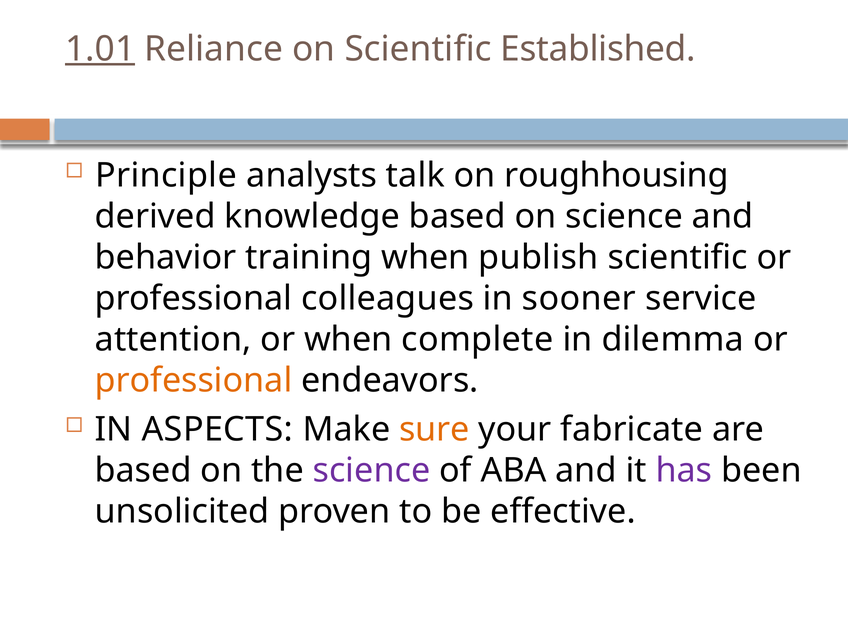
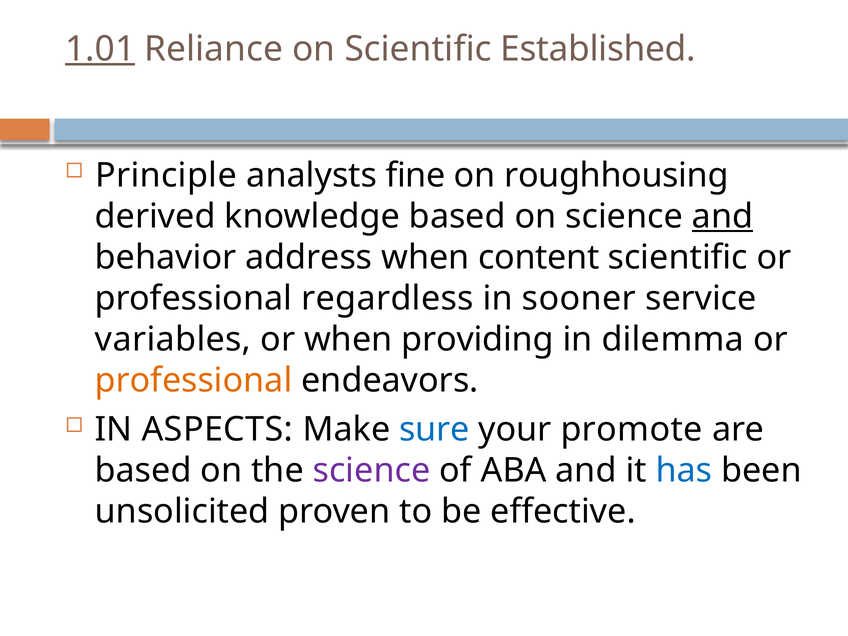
talk: talk -> fine
and at (723, 216) underline: none -> present
training: training -> address
publish: publish -> content
colleagues: colleagues -> regardless
attention: attention -> variables
complete: complete -> providing
sure colour: orange -> blue
fabricate: fabricate -> promote
has colour: purple -> blue
